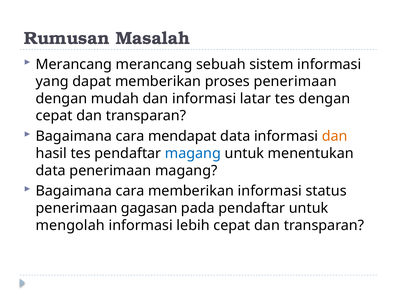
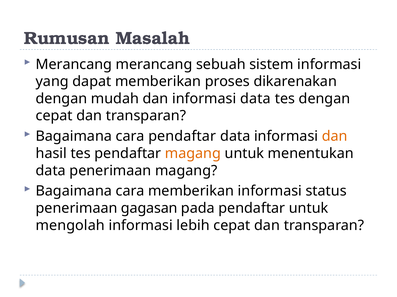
proses penerimaan: penerimaan -> dikarenakan
informasi latar: latar -> data
cara mendapat: mendapat -> pendaftar
magang at (193, 154) colour: blue -> orange
